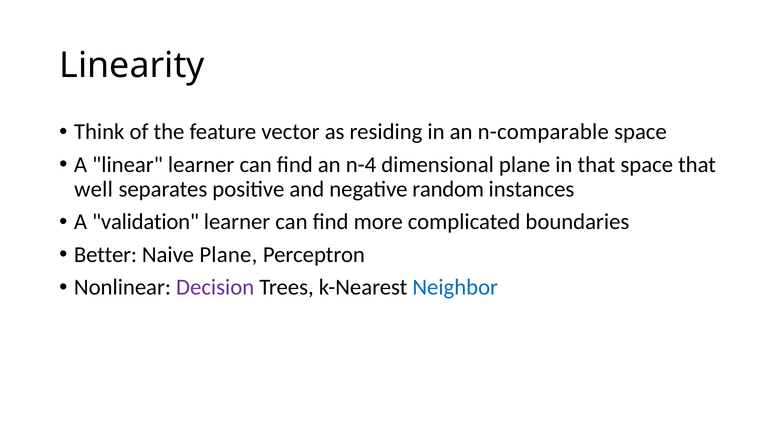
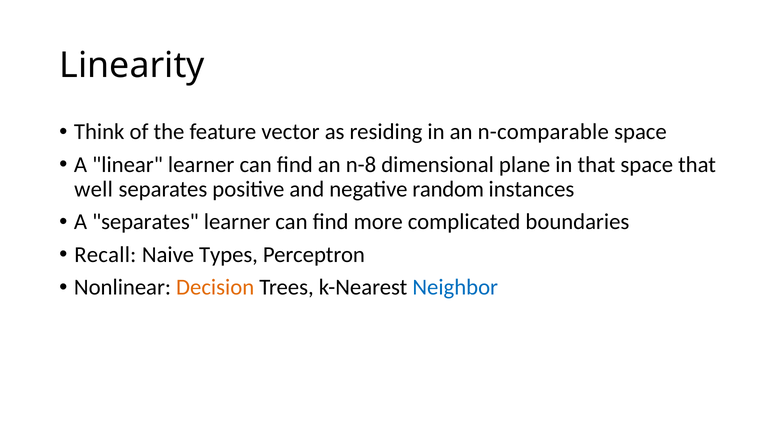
n-4: n-4 -> n-8
A validation: validation -> separates
Better: Better -> Recall
Naive Plane: Plane -> Types
Decision colour: purple -> orange
